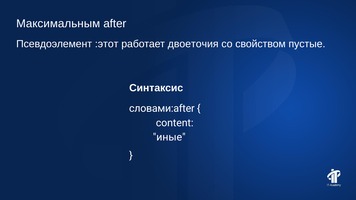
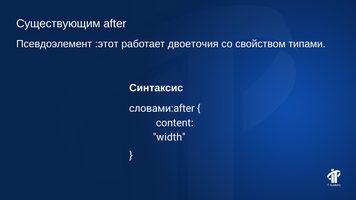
Максимальным: Максимальным -> Существующим
пустые: пустые -> типами
иные: иные -> width
